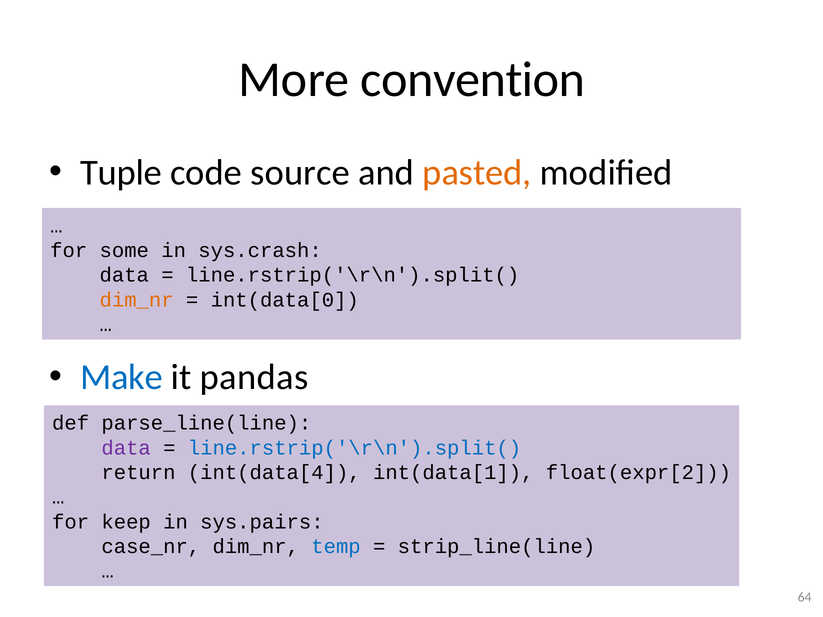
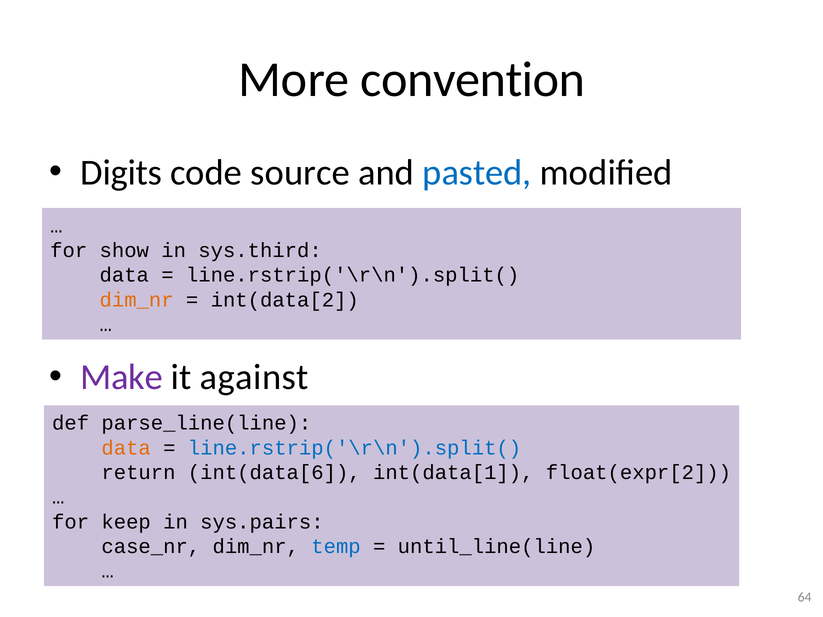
Tuple: Tuple -> Digits
pasted colour: orange -> blue
some: some -> show
sys.crash: sys.crash -> sys.third
int(data[0: int(data[0 -> int(data[2
Make colour: blue -> purple
pandas: pandas -> against
data at (126, 448) colour: purple -> orange
int(data[4: int(data[4 -> int(data[6
strip_line(line: strip_line(line -> until_line(line
